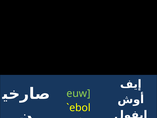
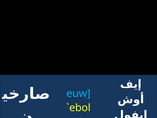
euw colour: light green -> light blue
